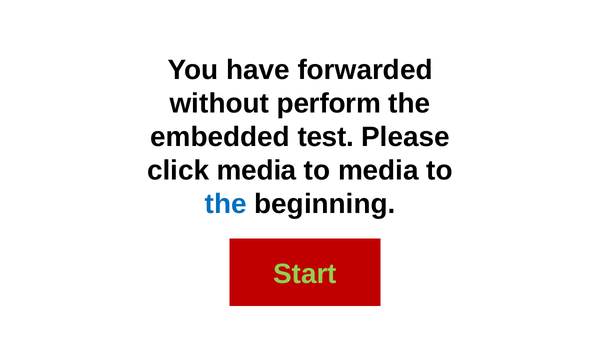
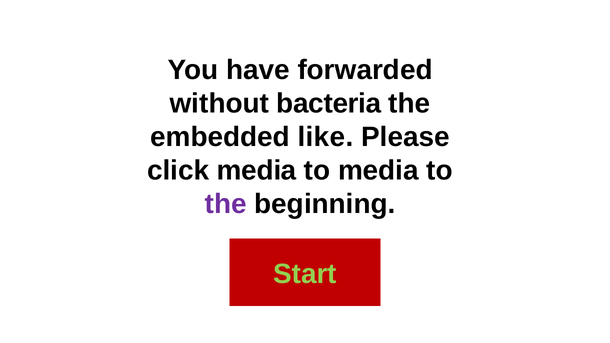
perform: perform -> bacteria
test: test -> like
the at (226, 204) colour: blue -> purple
